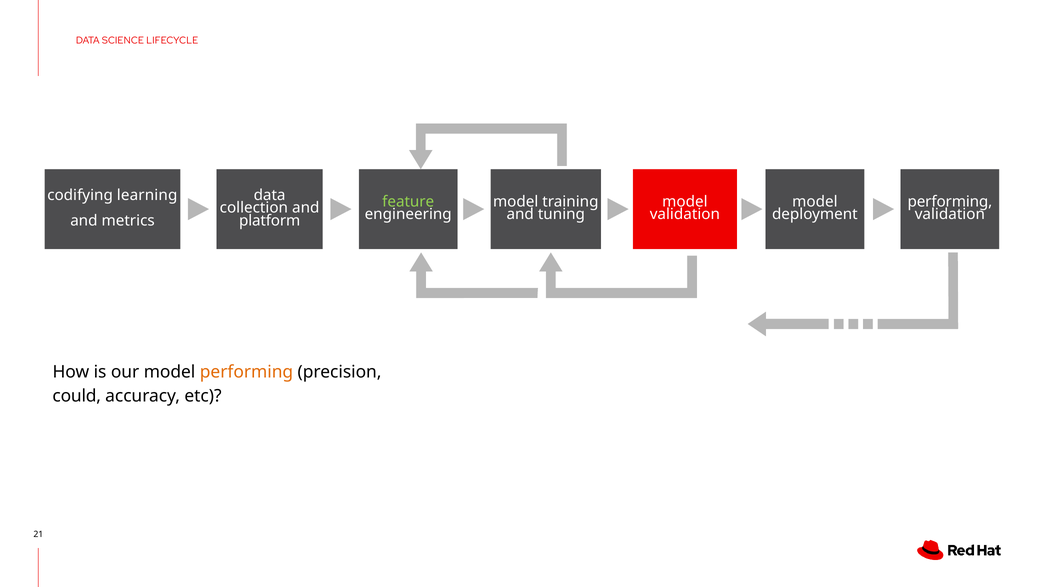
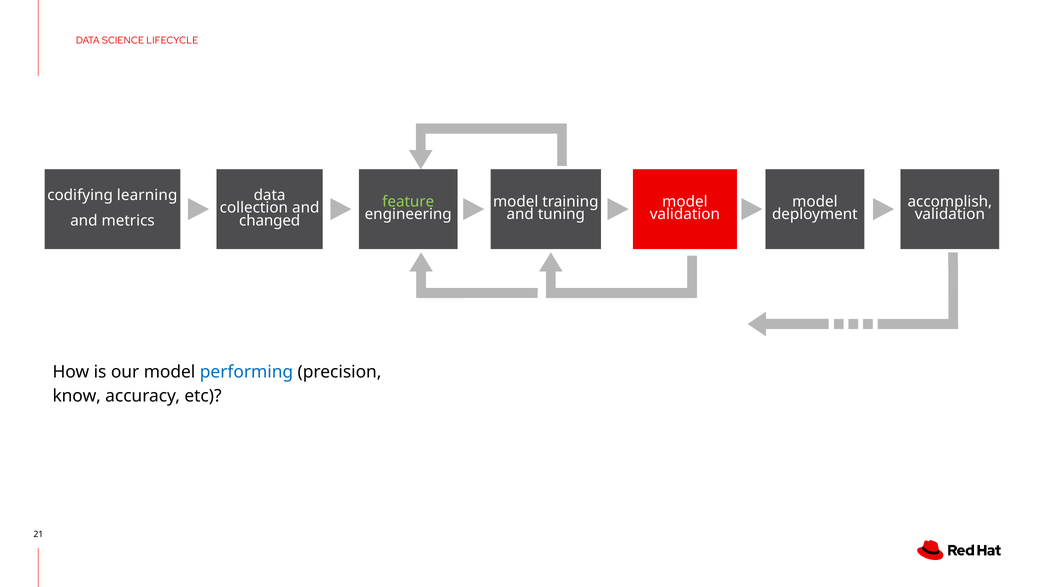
performing at (950, 202): performing -> accomplish
platform: platform -> changed
performing at (246, 372) colour: orange -> blue
could: could -> know
